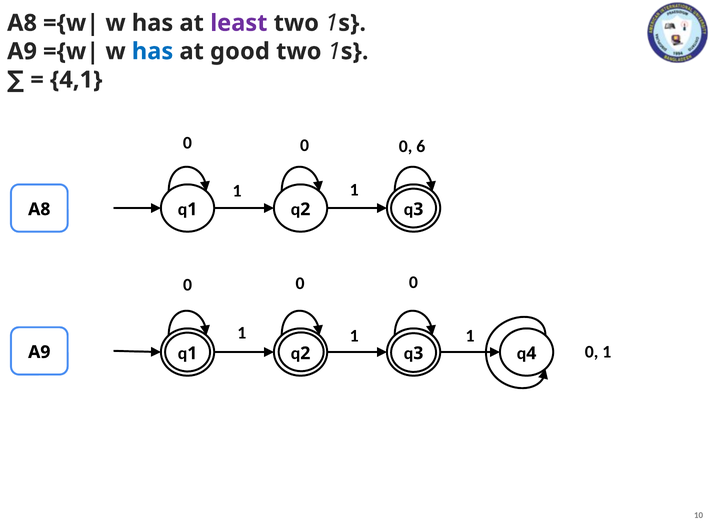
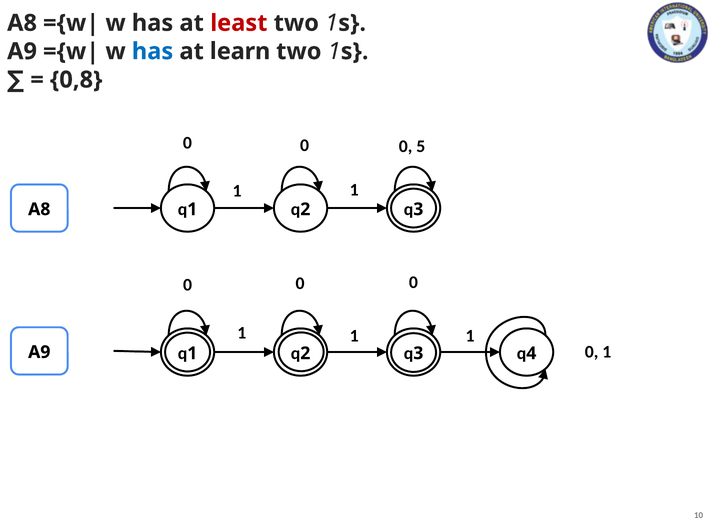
least colour: purple -> red
good: good -> learn
4,1: 4,1 -> 0,8
6: 6 -> 5
